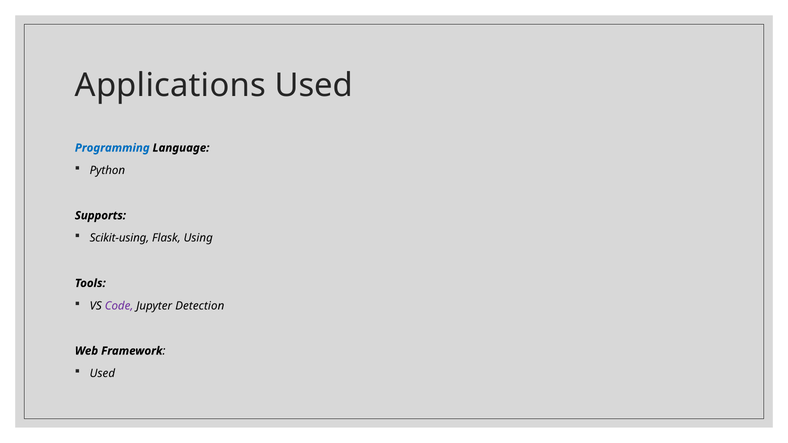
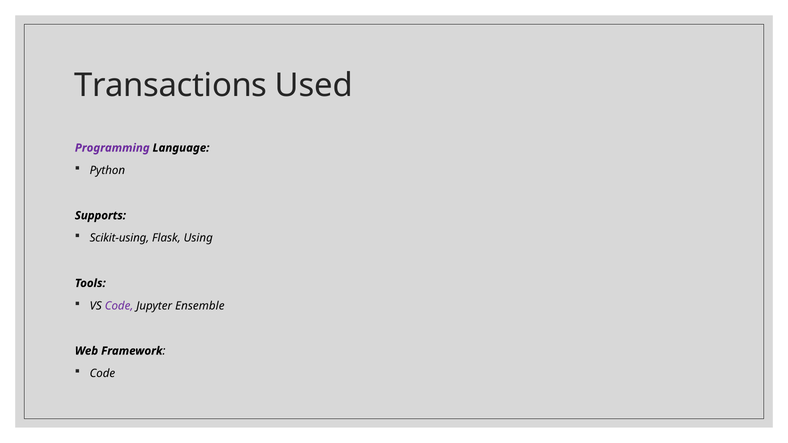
Applications: Applications -> Transactions
Programming colour: blue -> purple
Detection: Detection -> Ensemble
Used at (102, 374): Used -> Code
